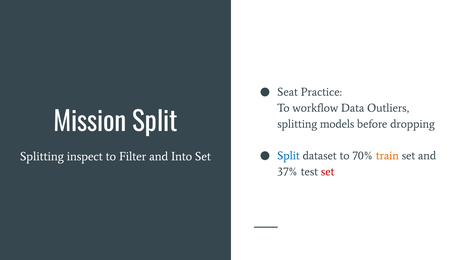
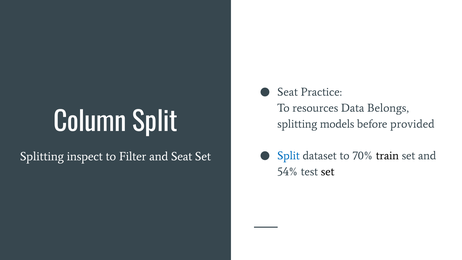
workflow: workflow -> resources
Outliers: Outliers -> Belongs
Mission: Mission -> Column
dropping: dropping -> provided
train colour: orange -> black
and Into: Into -> Seat
37%: 37% -> 54%
set at (328, 172) colour: red -> black
